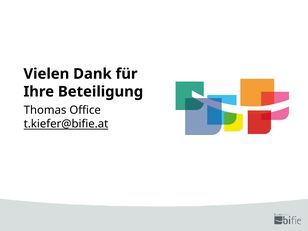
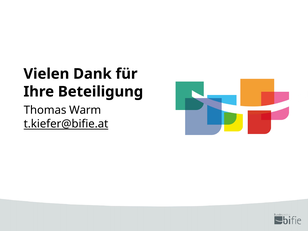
Office: Office -> Warm
